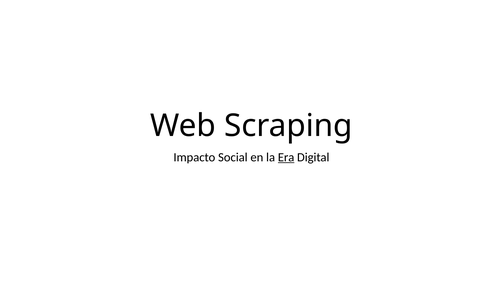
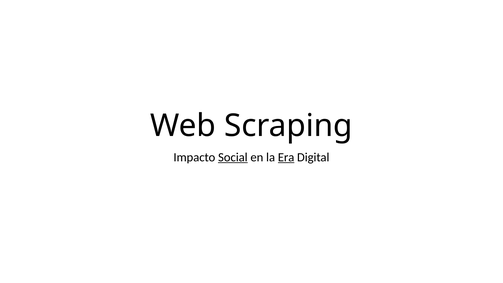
Social underline: none -> present
